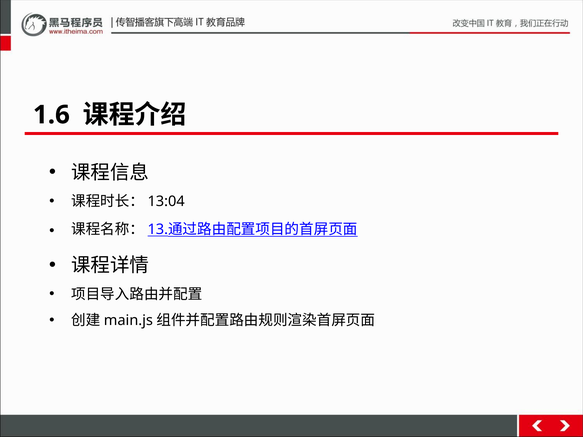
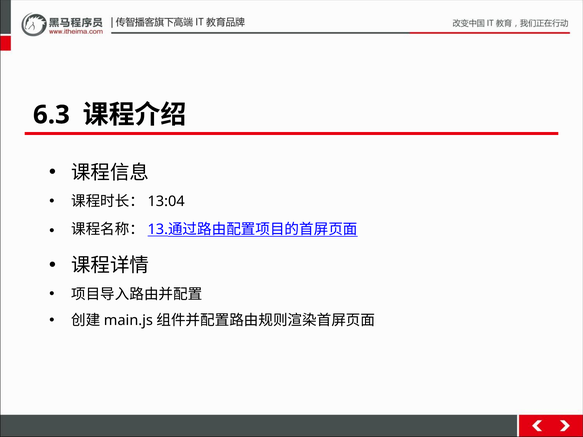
1.6: 1.6 -> 6.3
